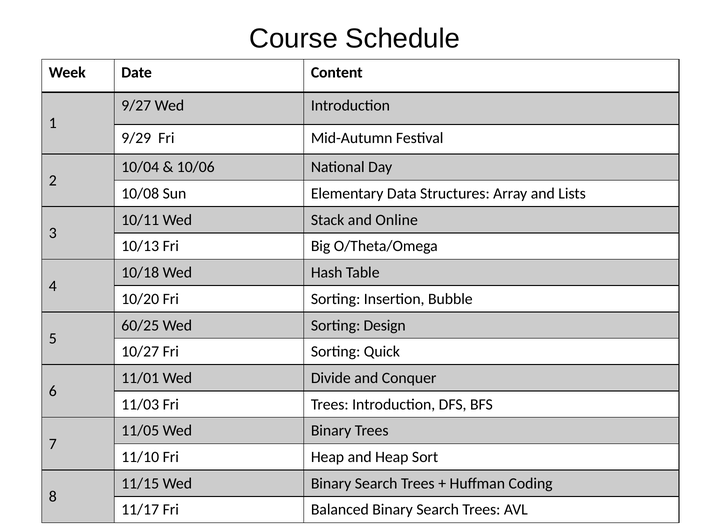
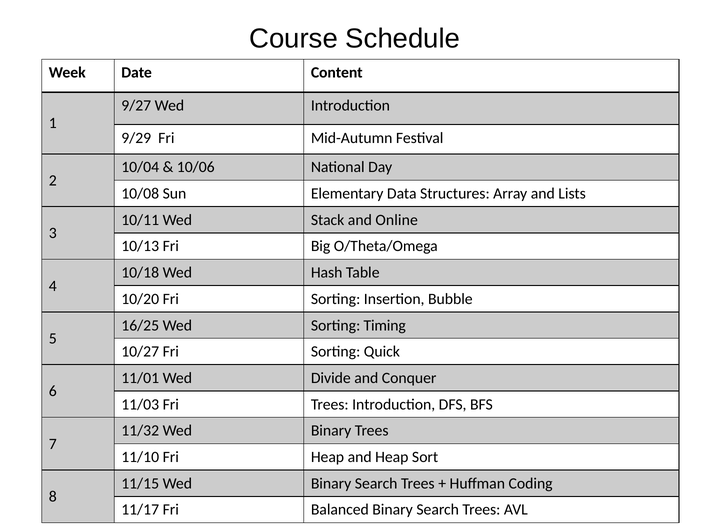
60/25: 60/25 -> 16/25
Design: Design -> Timing
11/05: 11/05 -> 11/32
